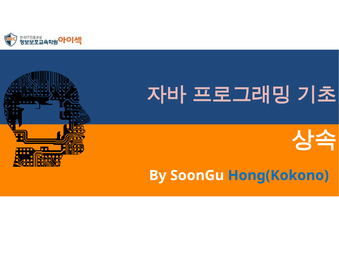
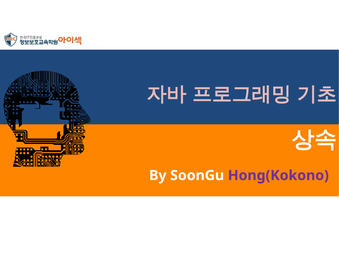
Hong(Kokono colour: blue -> purple
